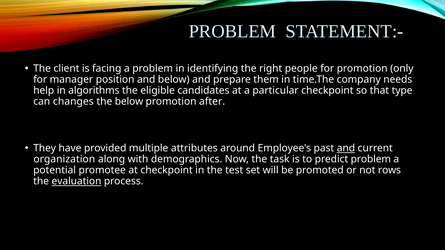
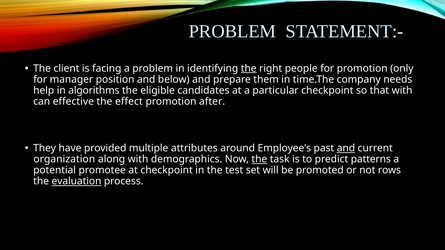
the at (249, 68) underline: none -> present
that type: type -> with
changes: changes -> effective
the below: below -> effect
the at (259, 159) underline: none -> present
predict problem: problem -> patterns
